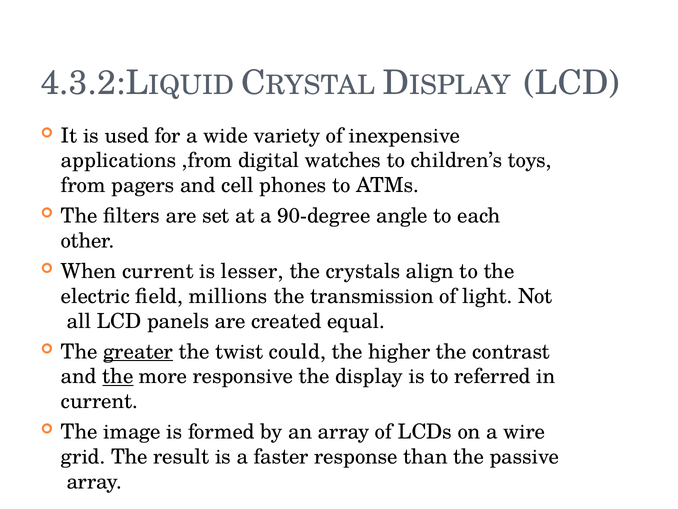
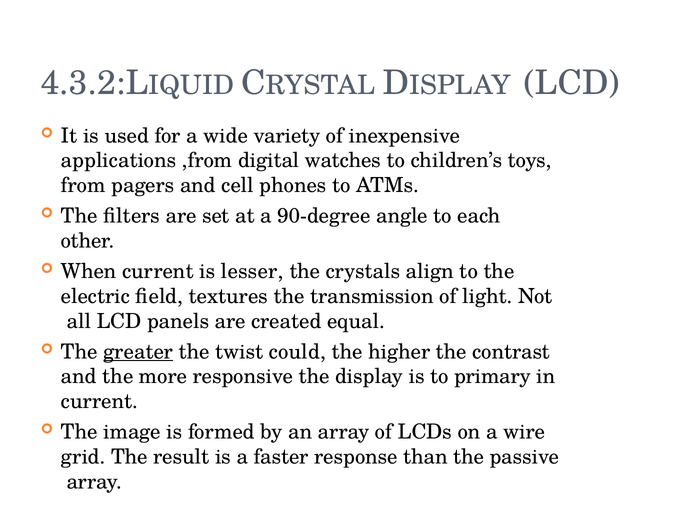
millions: millions -> textures
the at (118, 376) underline: present -> none
referred: referred -> primary
